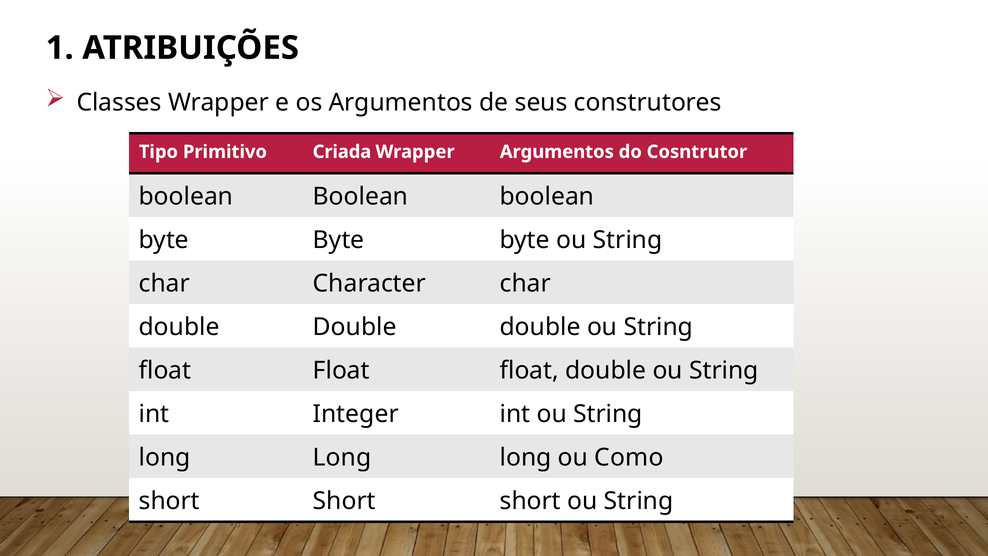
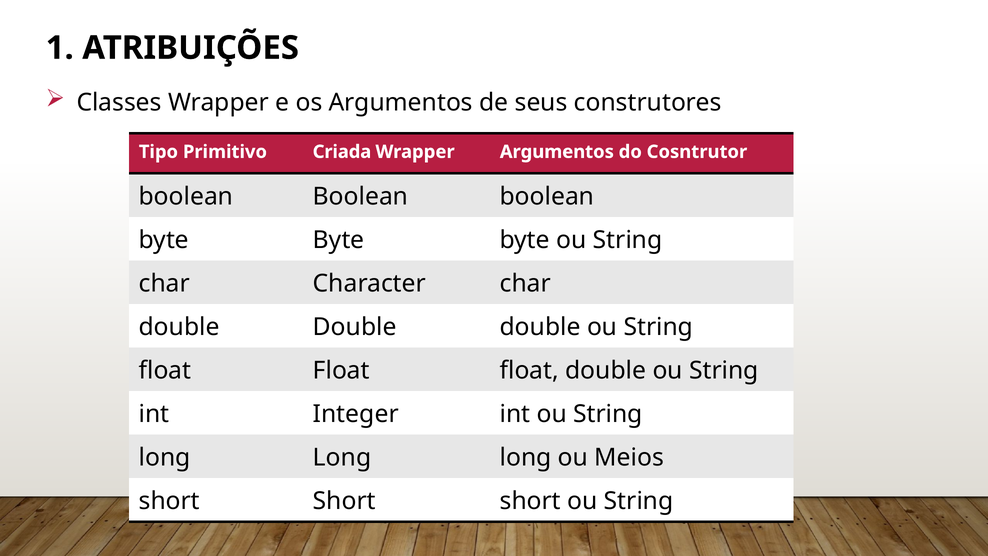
Como: Como -> Meios
